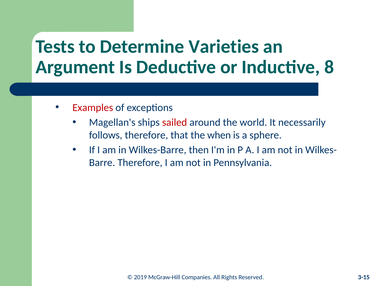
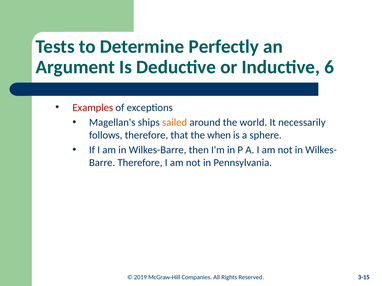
Varieties: Varieties -> Perfectly
8: 8 -> 6
sailed colour: red -> orange
